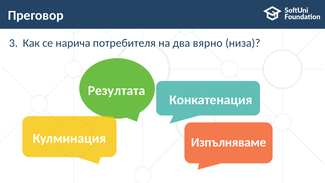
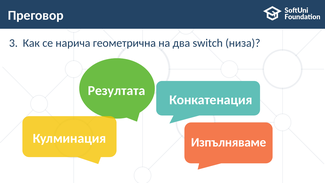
потребителя: потребителя -> геометрична
вярно: вярно -> switch
